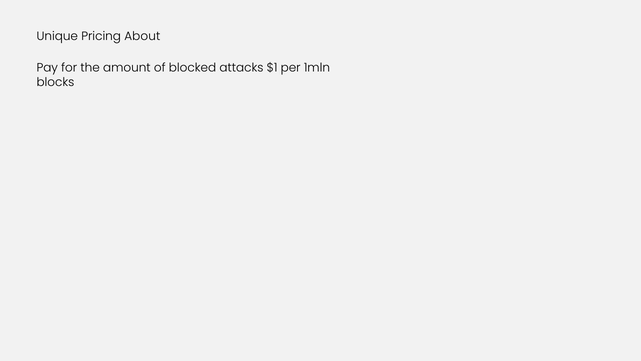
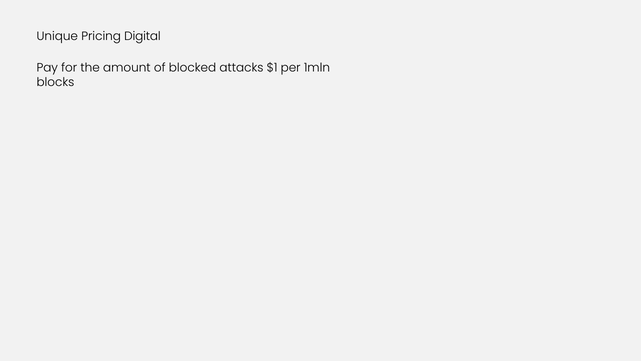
About: About -> Digital
